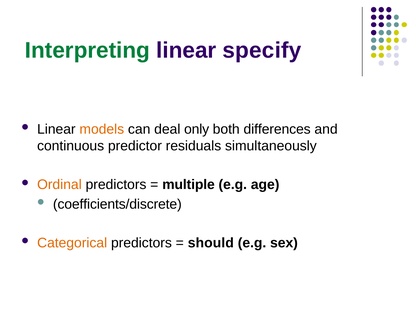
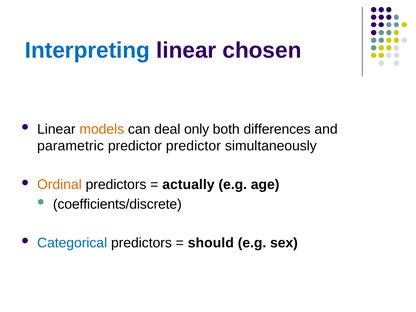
Interpreting colour: green -> blue
specify: specify -> chosen
continuous: continuous -> parametric
predictor residuals: residuals -> predictor
multiple: multiple -> actually
Categorical colour: orange -> blue
